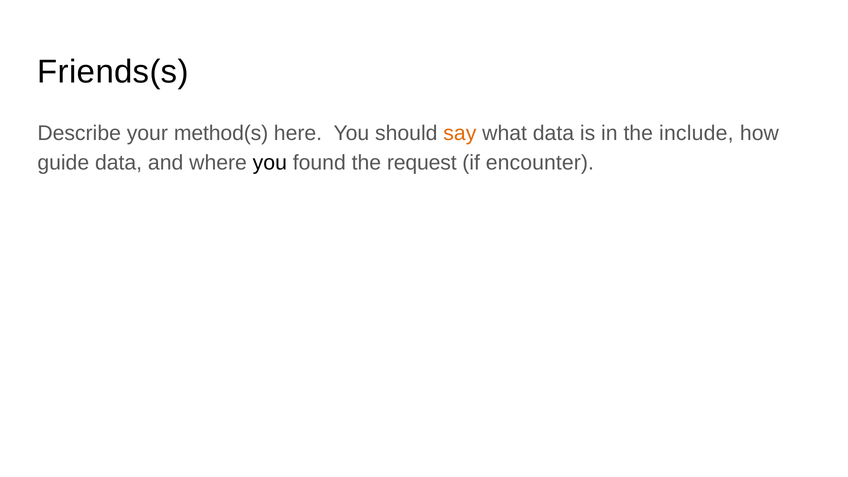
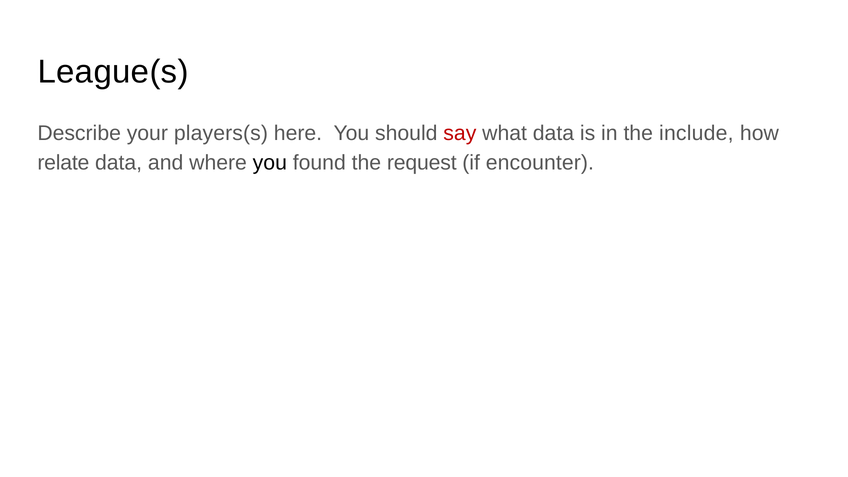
Friends(s: Friends(s -> League(s
method(s: method(s -> players(s
say colour: orange -> red
guide: guide -> relate
